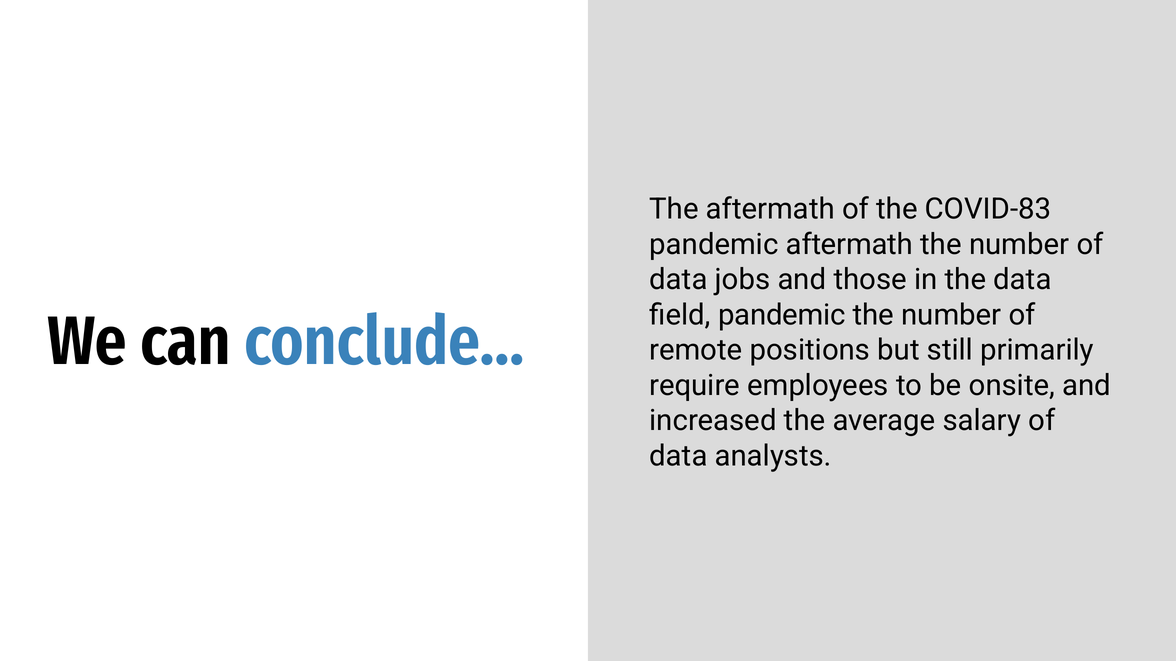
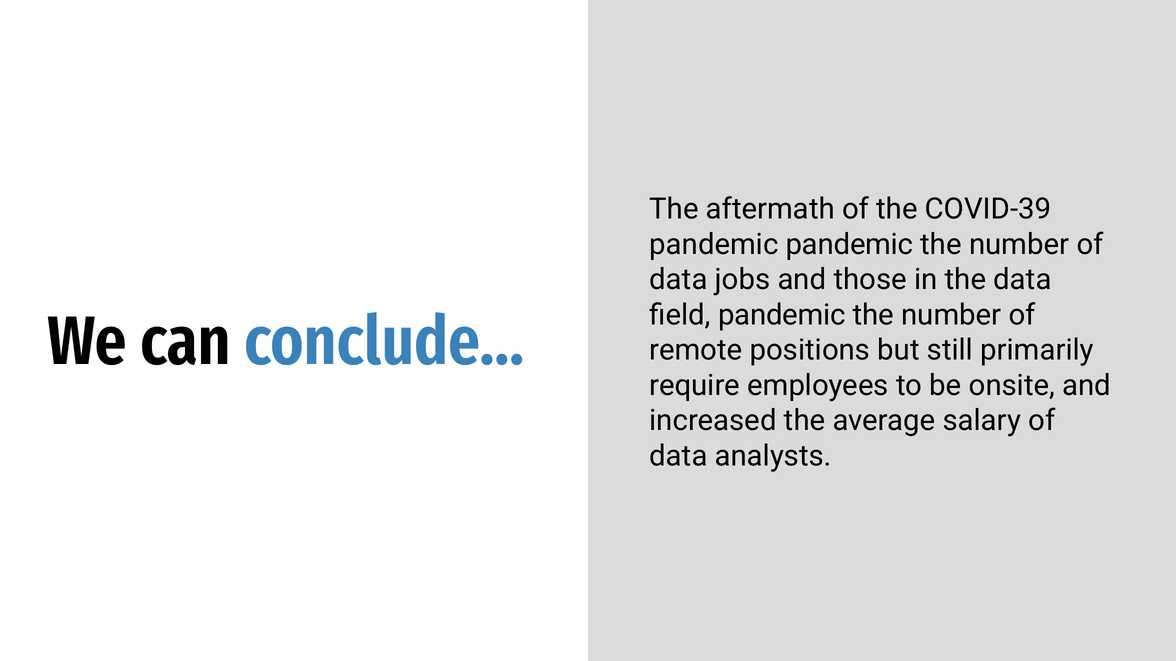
COVID-83: COVID-83 -> COVID-39
pandemic aftermath: aftermath -> pandemic
